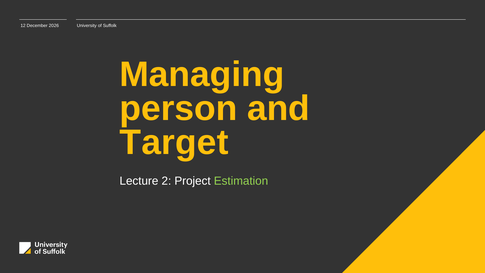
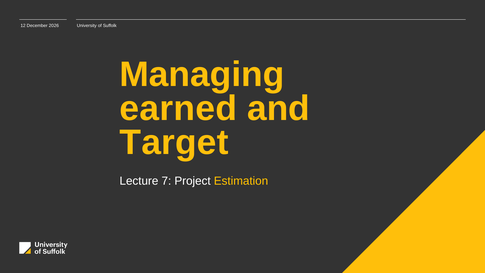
person: person -> earned
2: 2 -> 7
Estimation colour: light green -> yellow
